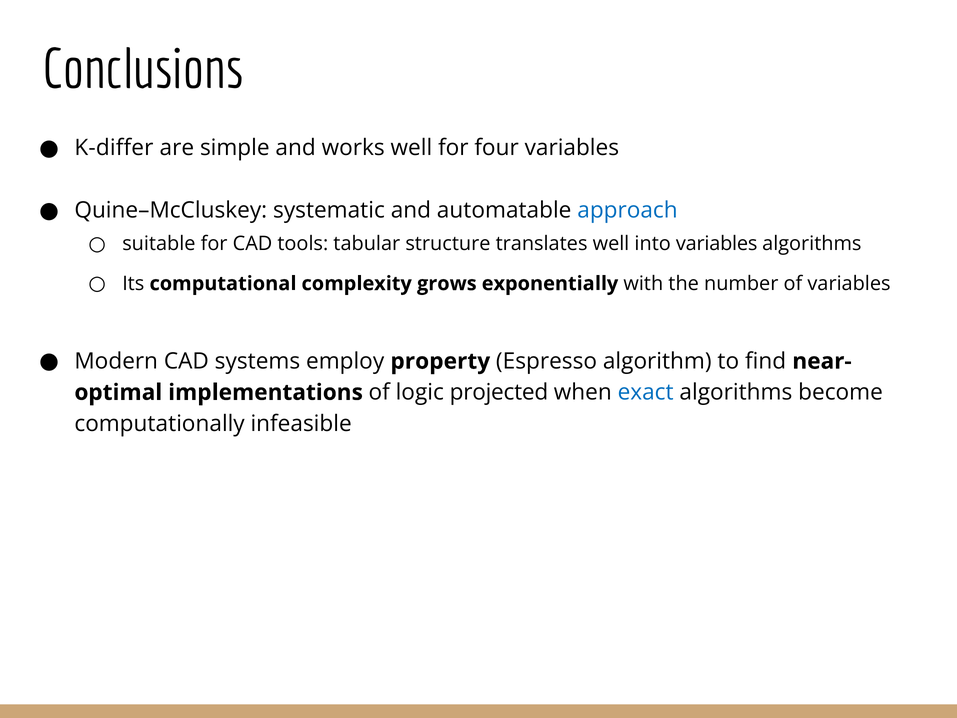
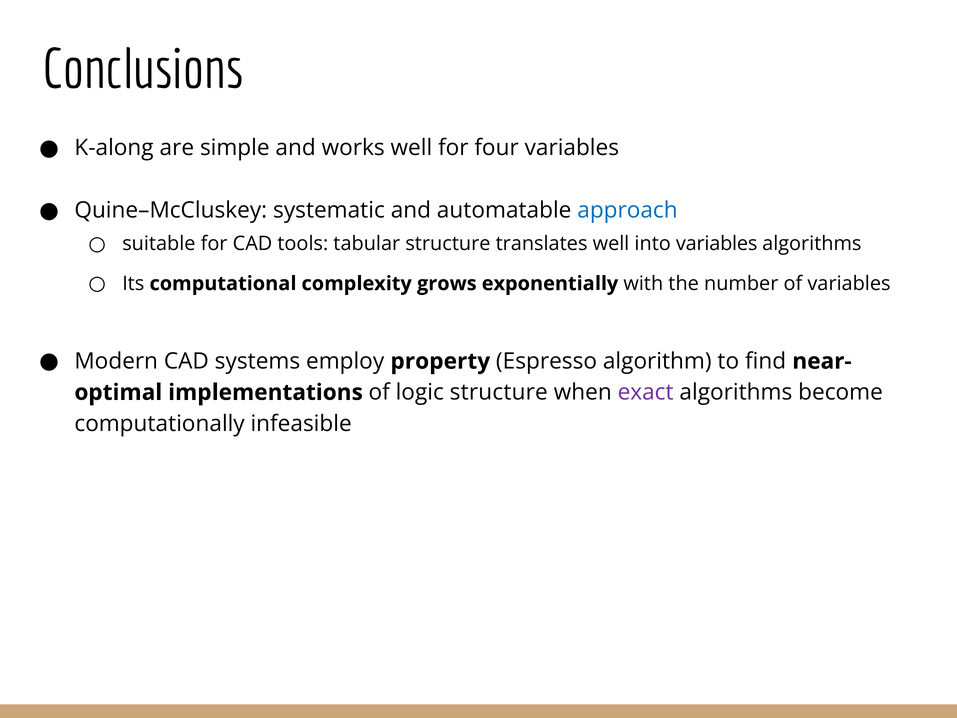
K-differ: K-differ -> K-along
logic projected: projected -> structure
exact colour: blue -> purple
